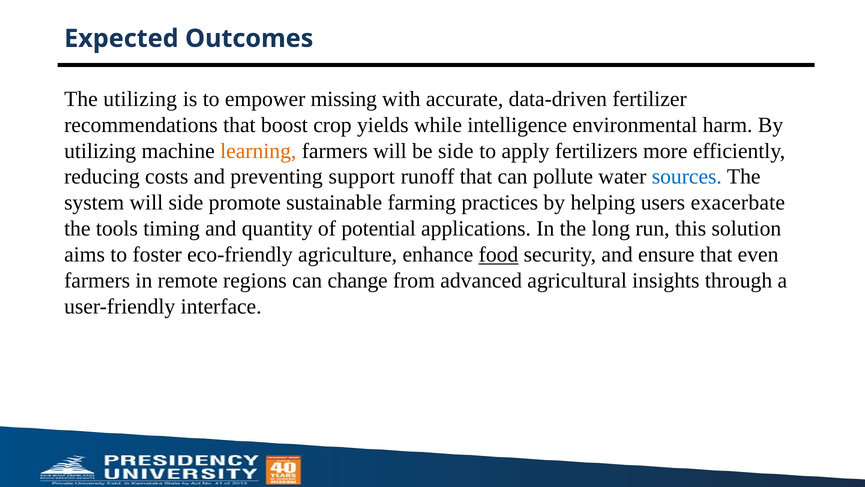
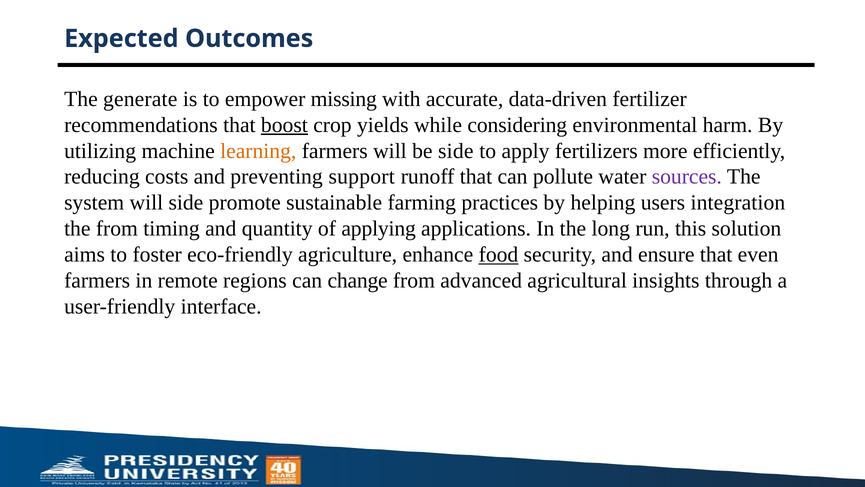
The utilizing: utilizing -> generate
boost underline: none -> present
intelligence: intelligence -> considering
sources colour: blue -> purple
exacerbate: exacerbate -> integration
the tools: tools -> from
potential: potential -> applying
